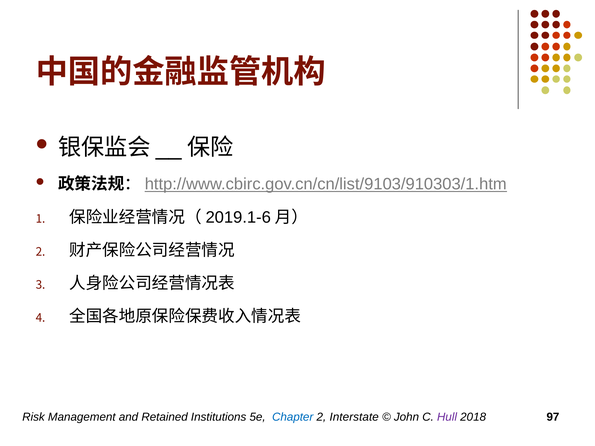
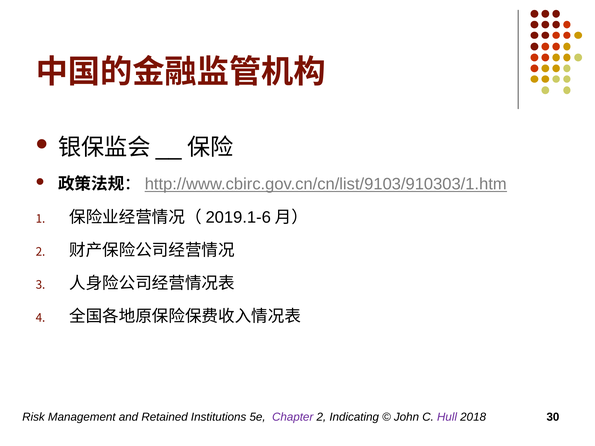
Chapter colour: blue -> purple
Interstate: Interstate -> Indicating
97: 97 -> 30
